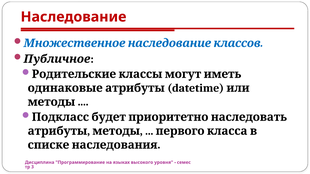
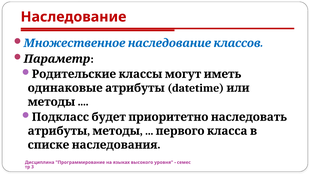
Публичное: Публичное -> Параметр
